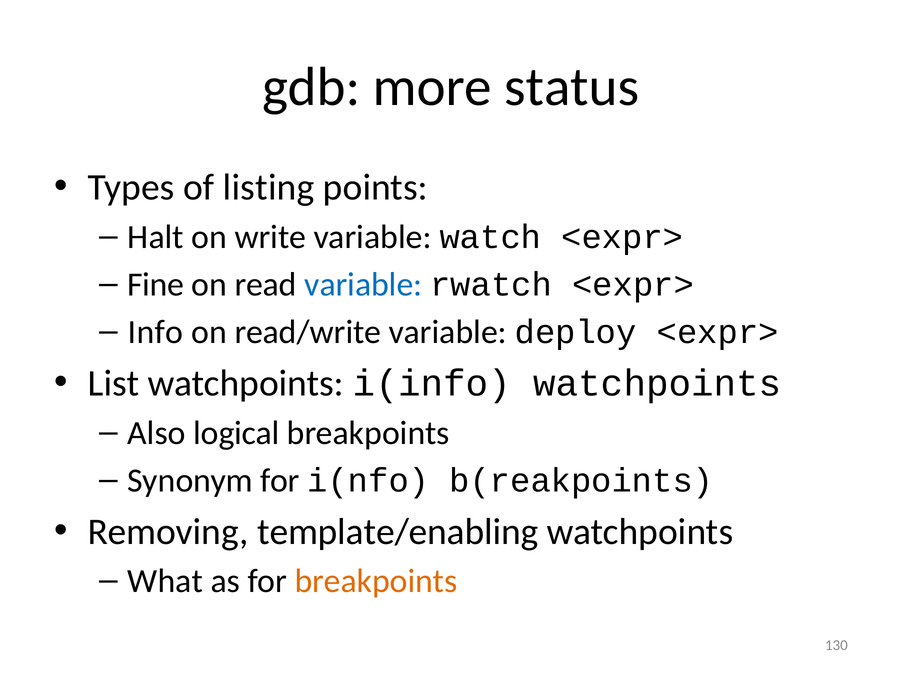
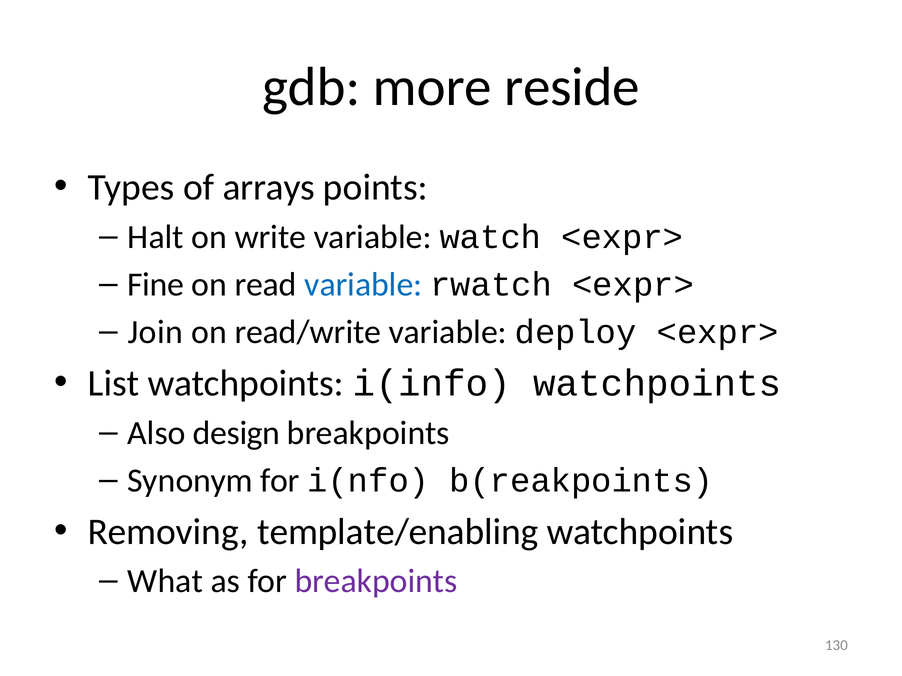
status: status -> reside
listing: listing -> arrays
Info: Info -> Join
logical: logical -> design
breakpoints at (376, 582) colour: orange -> purple
